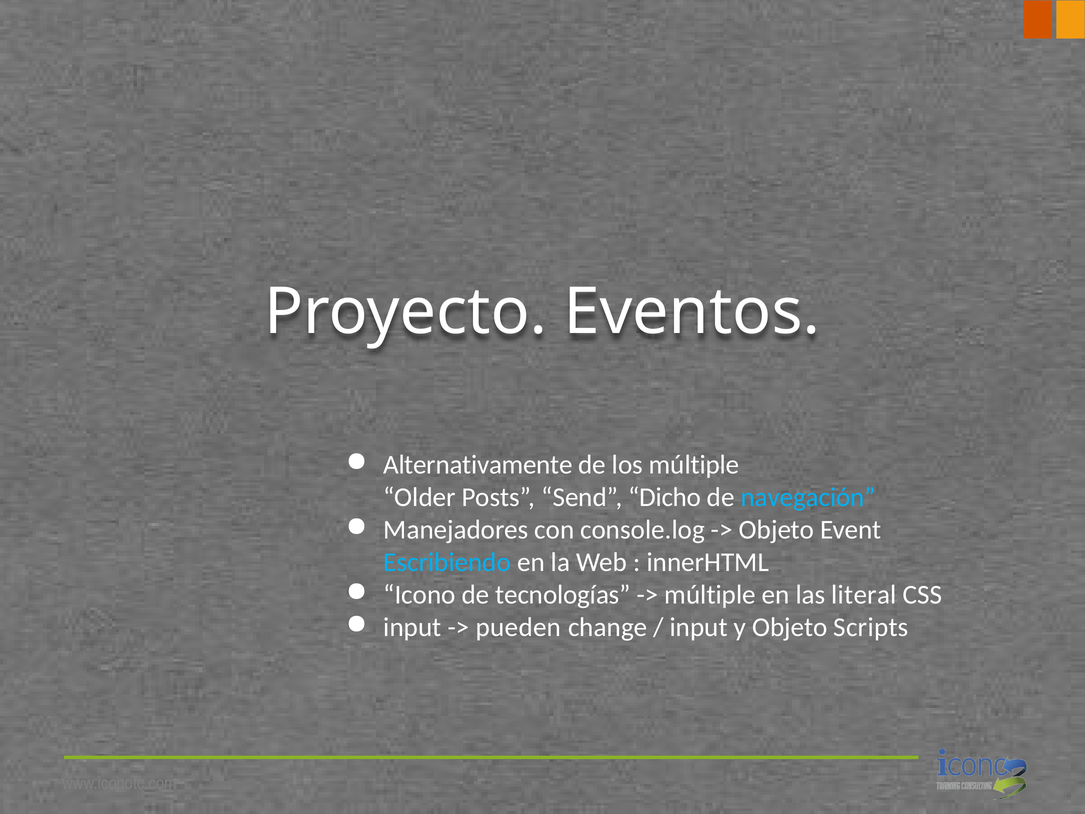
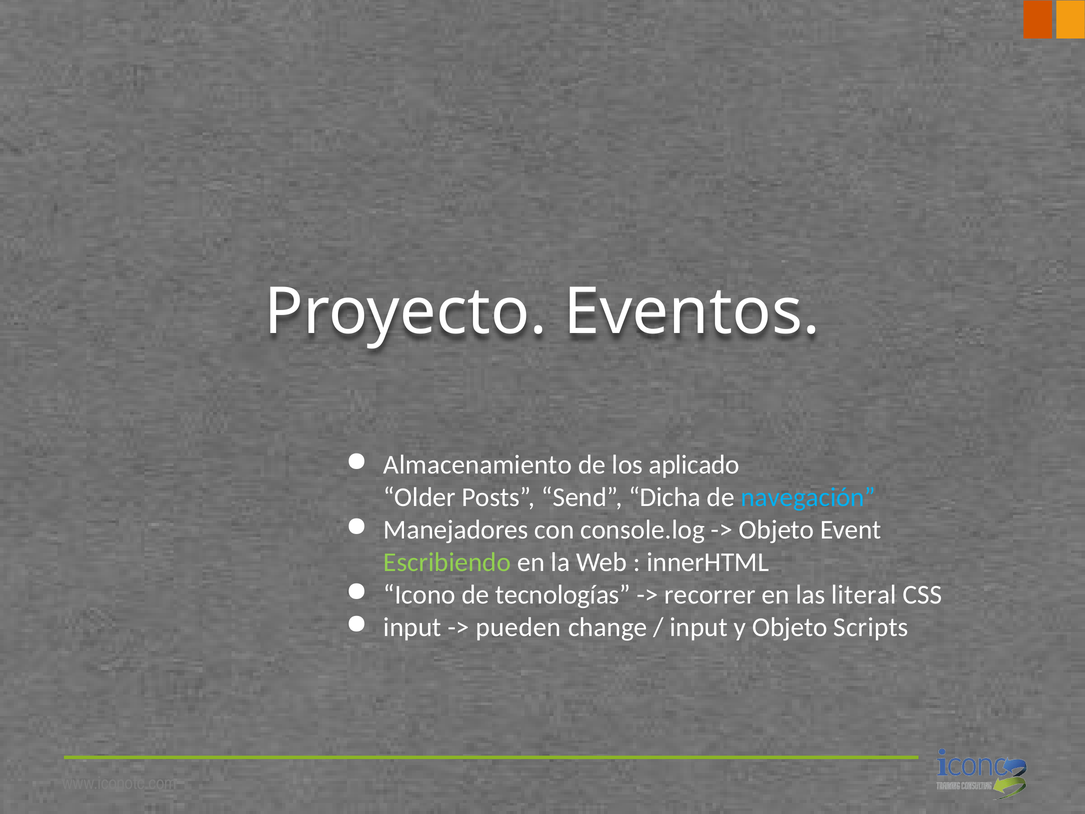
Alternativamente: Alternativamente -> Almacenamiento
los múltiple: múltiple -> aplicado
Dicho: Dicho -> Dicha
Escribiendo colour: light blue -> light green
múltiple at (710, 595): múltiple -> recorrer
